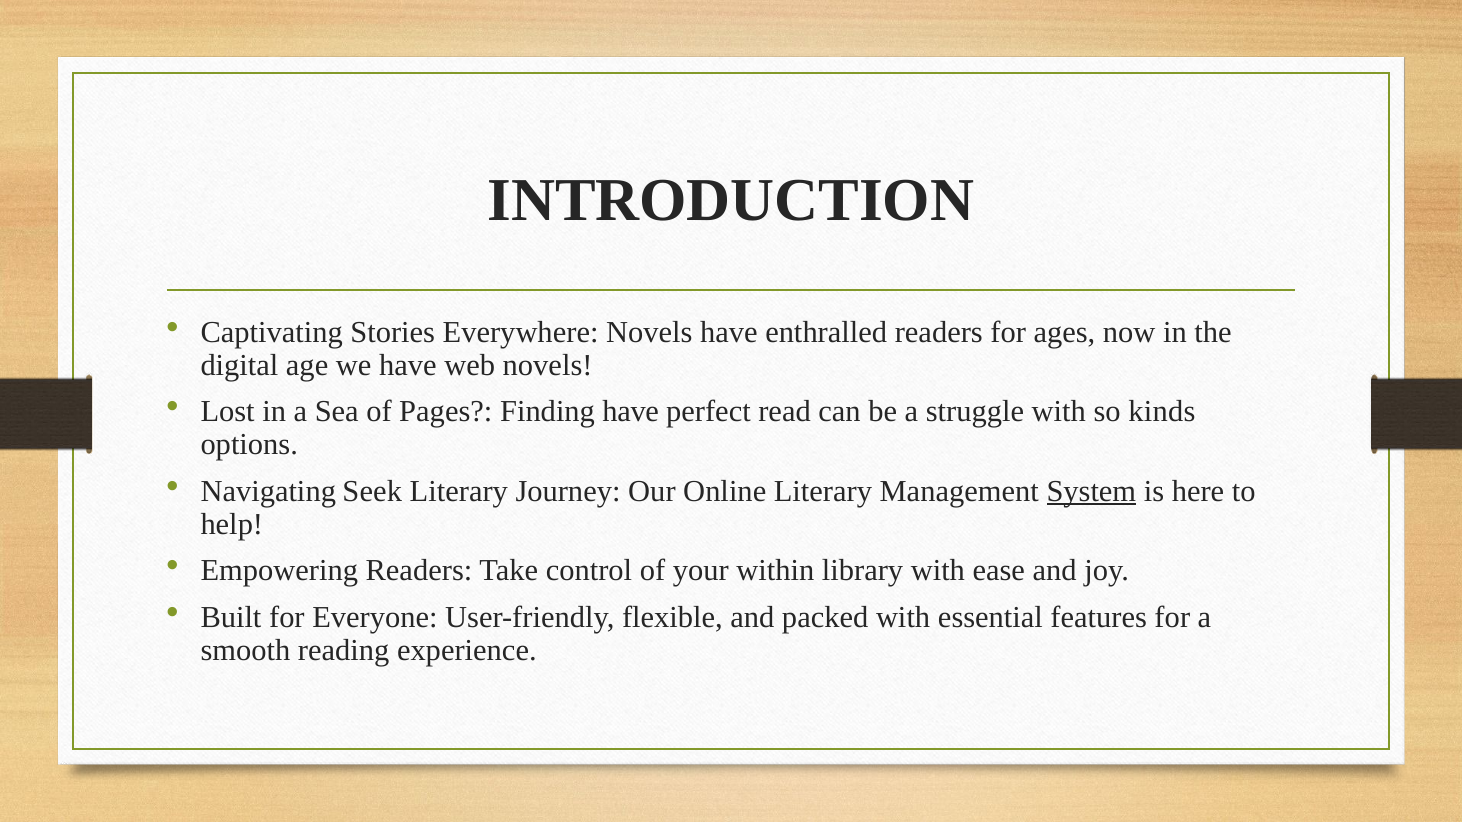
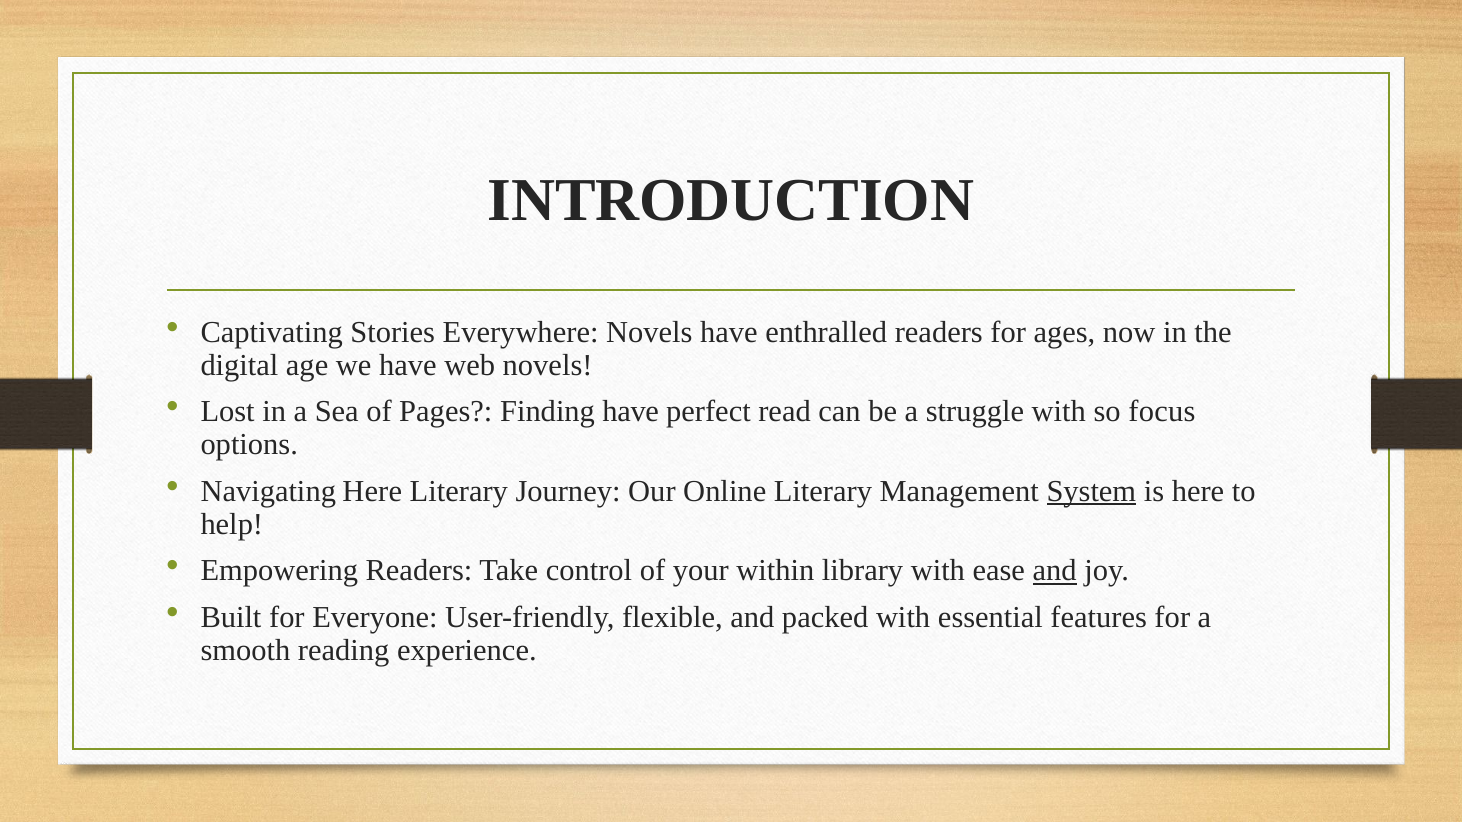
kinds: kinds -> focus
Navigating Seek: Seek -> Here
and at (1055, 571) underline: none -> present
